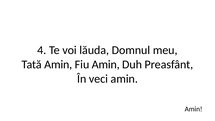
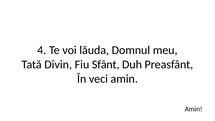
Tată Amin: Amin -> Divin
Fiu Amin: Amin -> Sfânt
